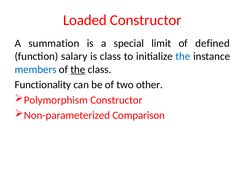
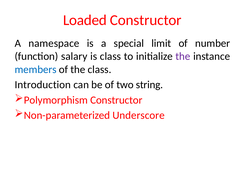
summation: summation -> namespace
defined: defined -> number
the at (183, 56) colour: blue -> purple
the at (78, 69) underline: present -> none
Functionality: Functionality -> Introduction
other: other -> string
Comparison: Comparison -> Underscore
